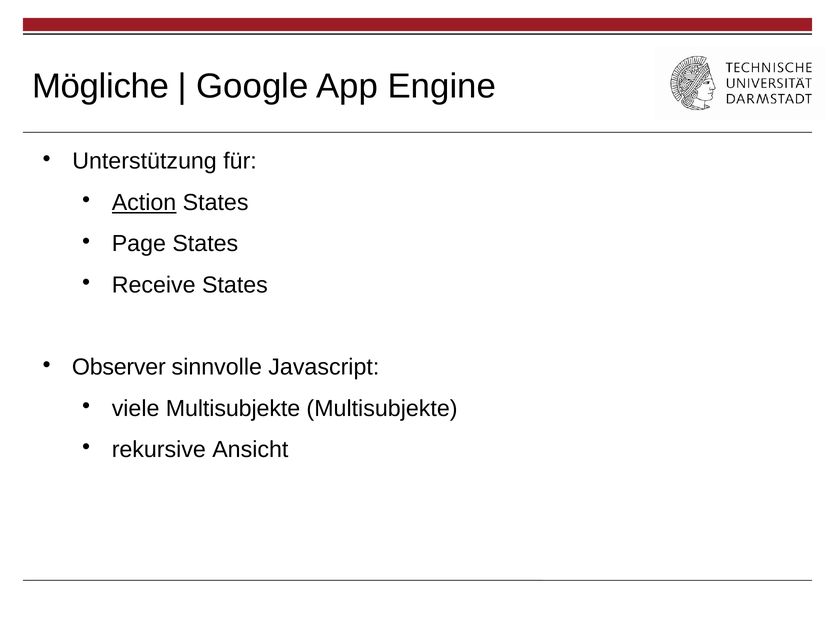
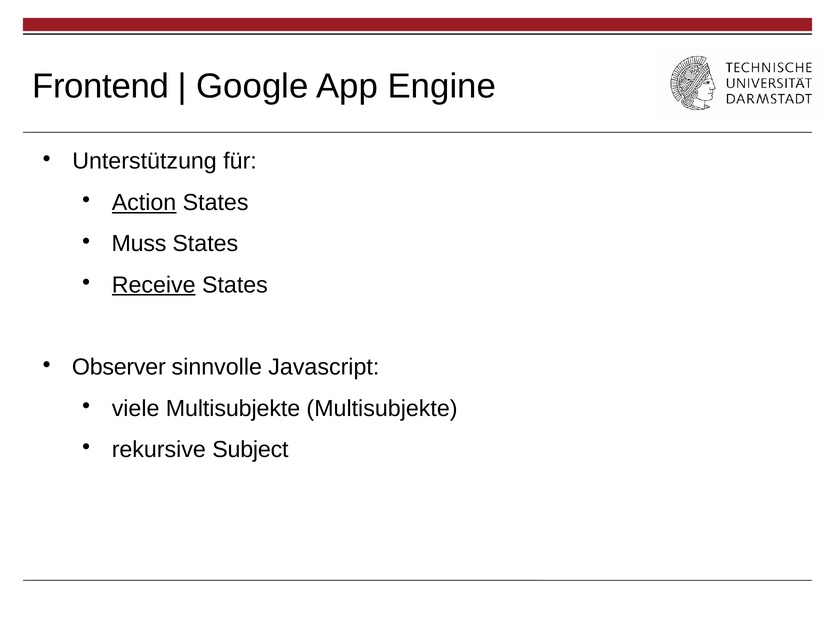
Mögliche: Mögliche -> Frontend
Page: Page -> Muss
Receive underline: none -> present
Ansicht: Ansicht -> Subject
